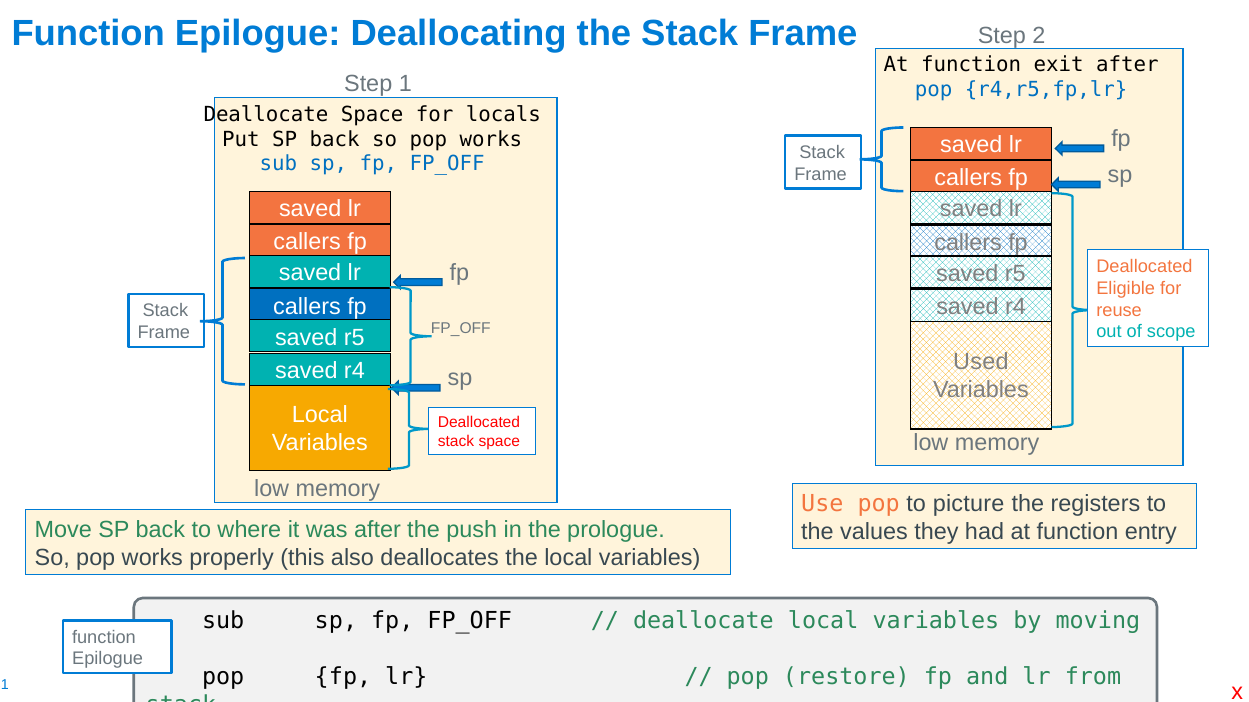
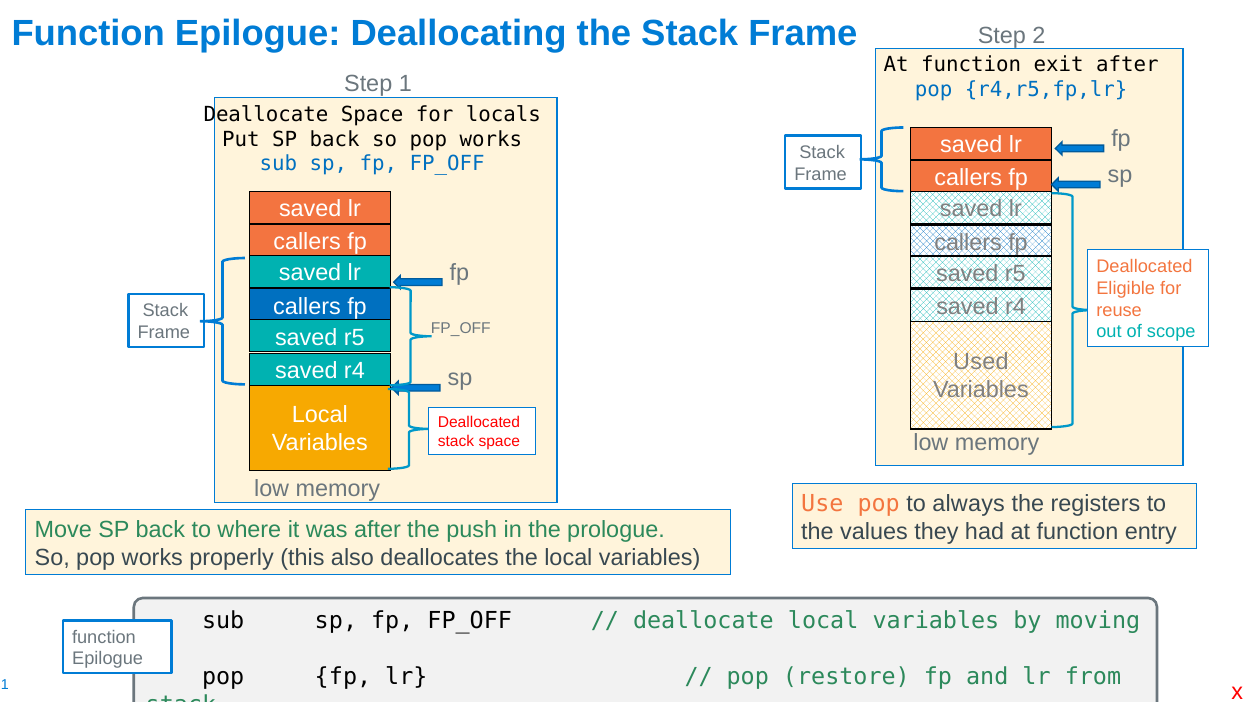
picture: picture -> always
